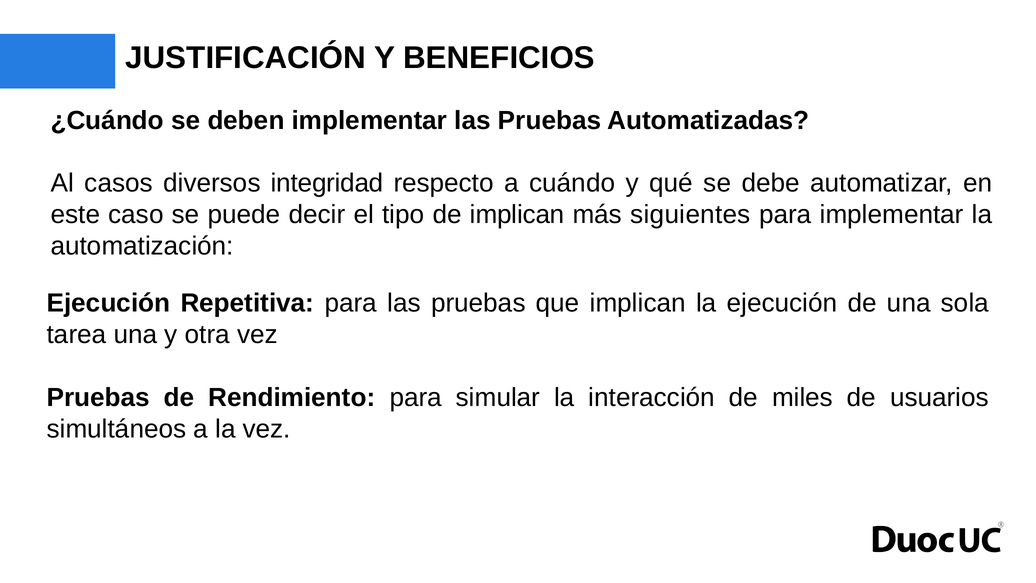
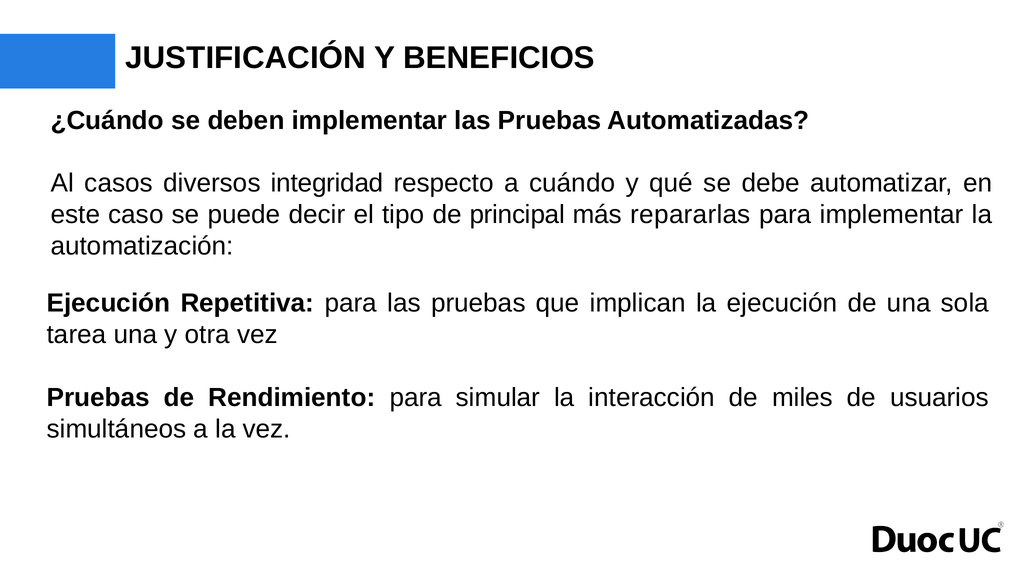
de implican: implican -> principal
siguientes: siguientes -> repararlas
